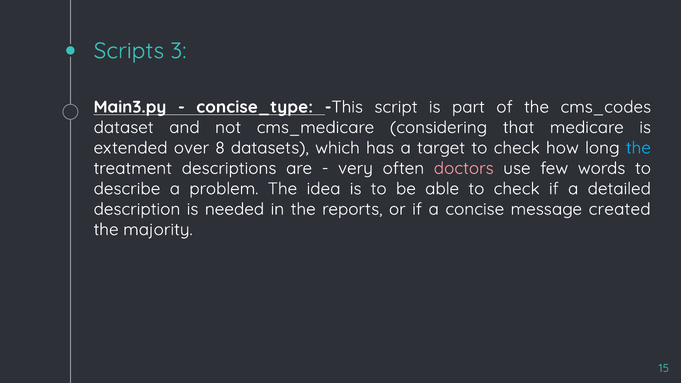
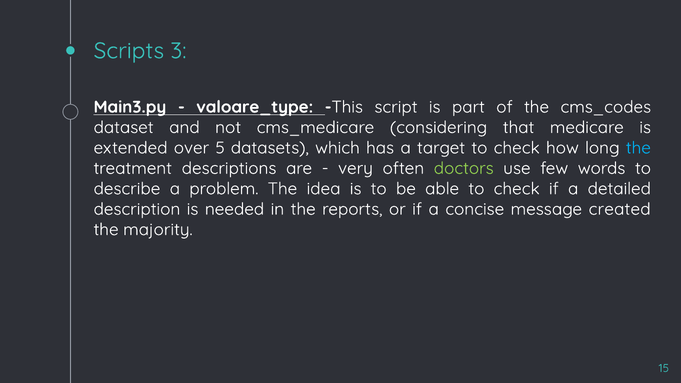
concise_type: concise_type -> valoare_type
8: 8 -> 5
doctors colour: pink -> light green
